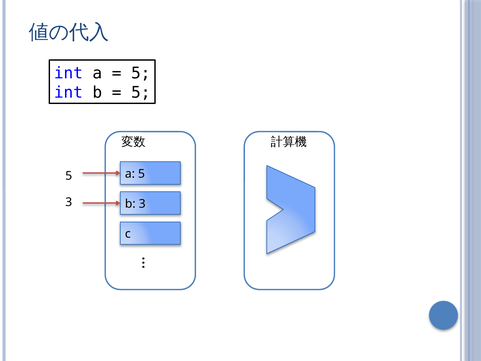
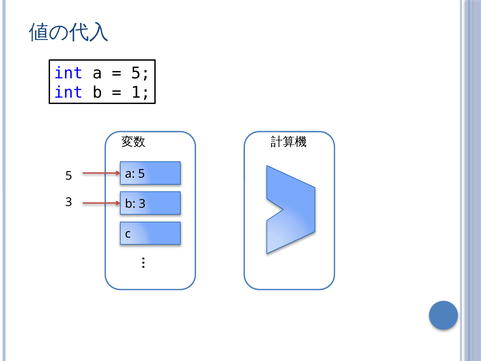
5 at (141, 92): 5 -> 1
